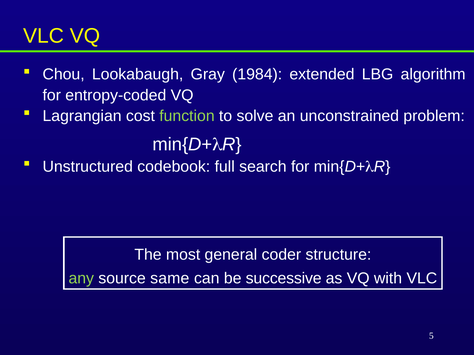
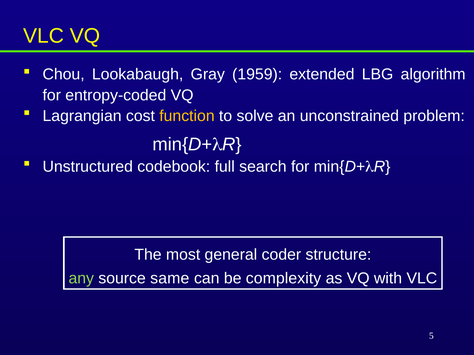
1984: 1984 -> 1959
function colour: light green -> yellow
successive: successive -> complexity
